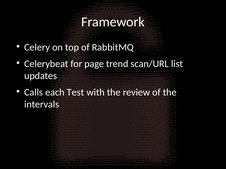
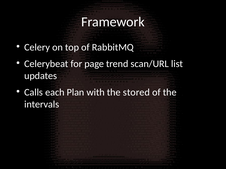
Test: Test -> Plan
review: review -> stored
